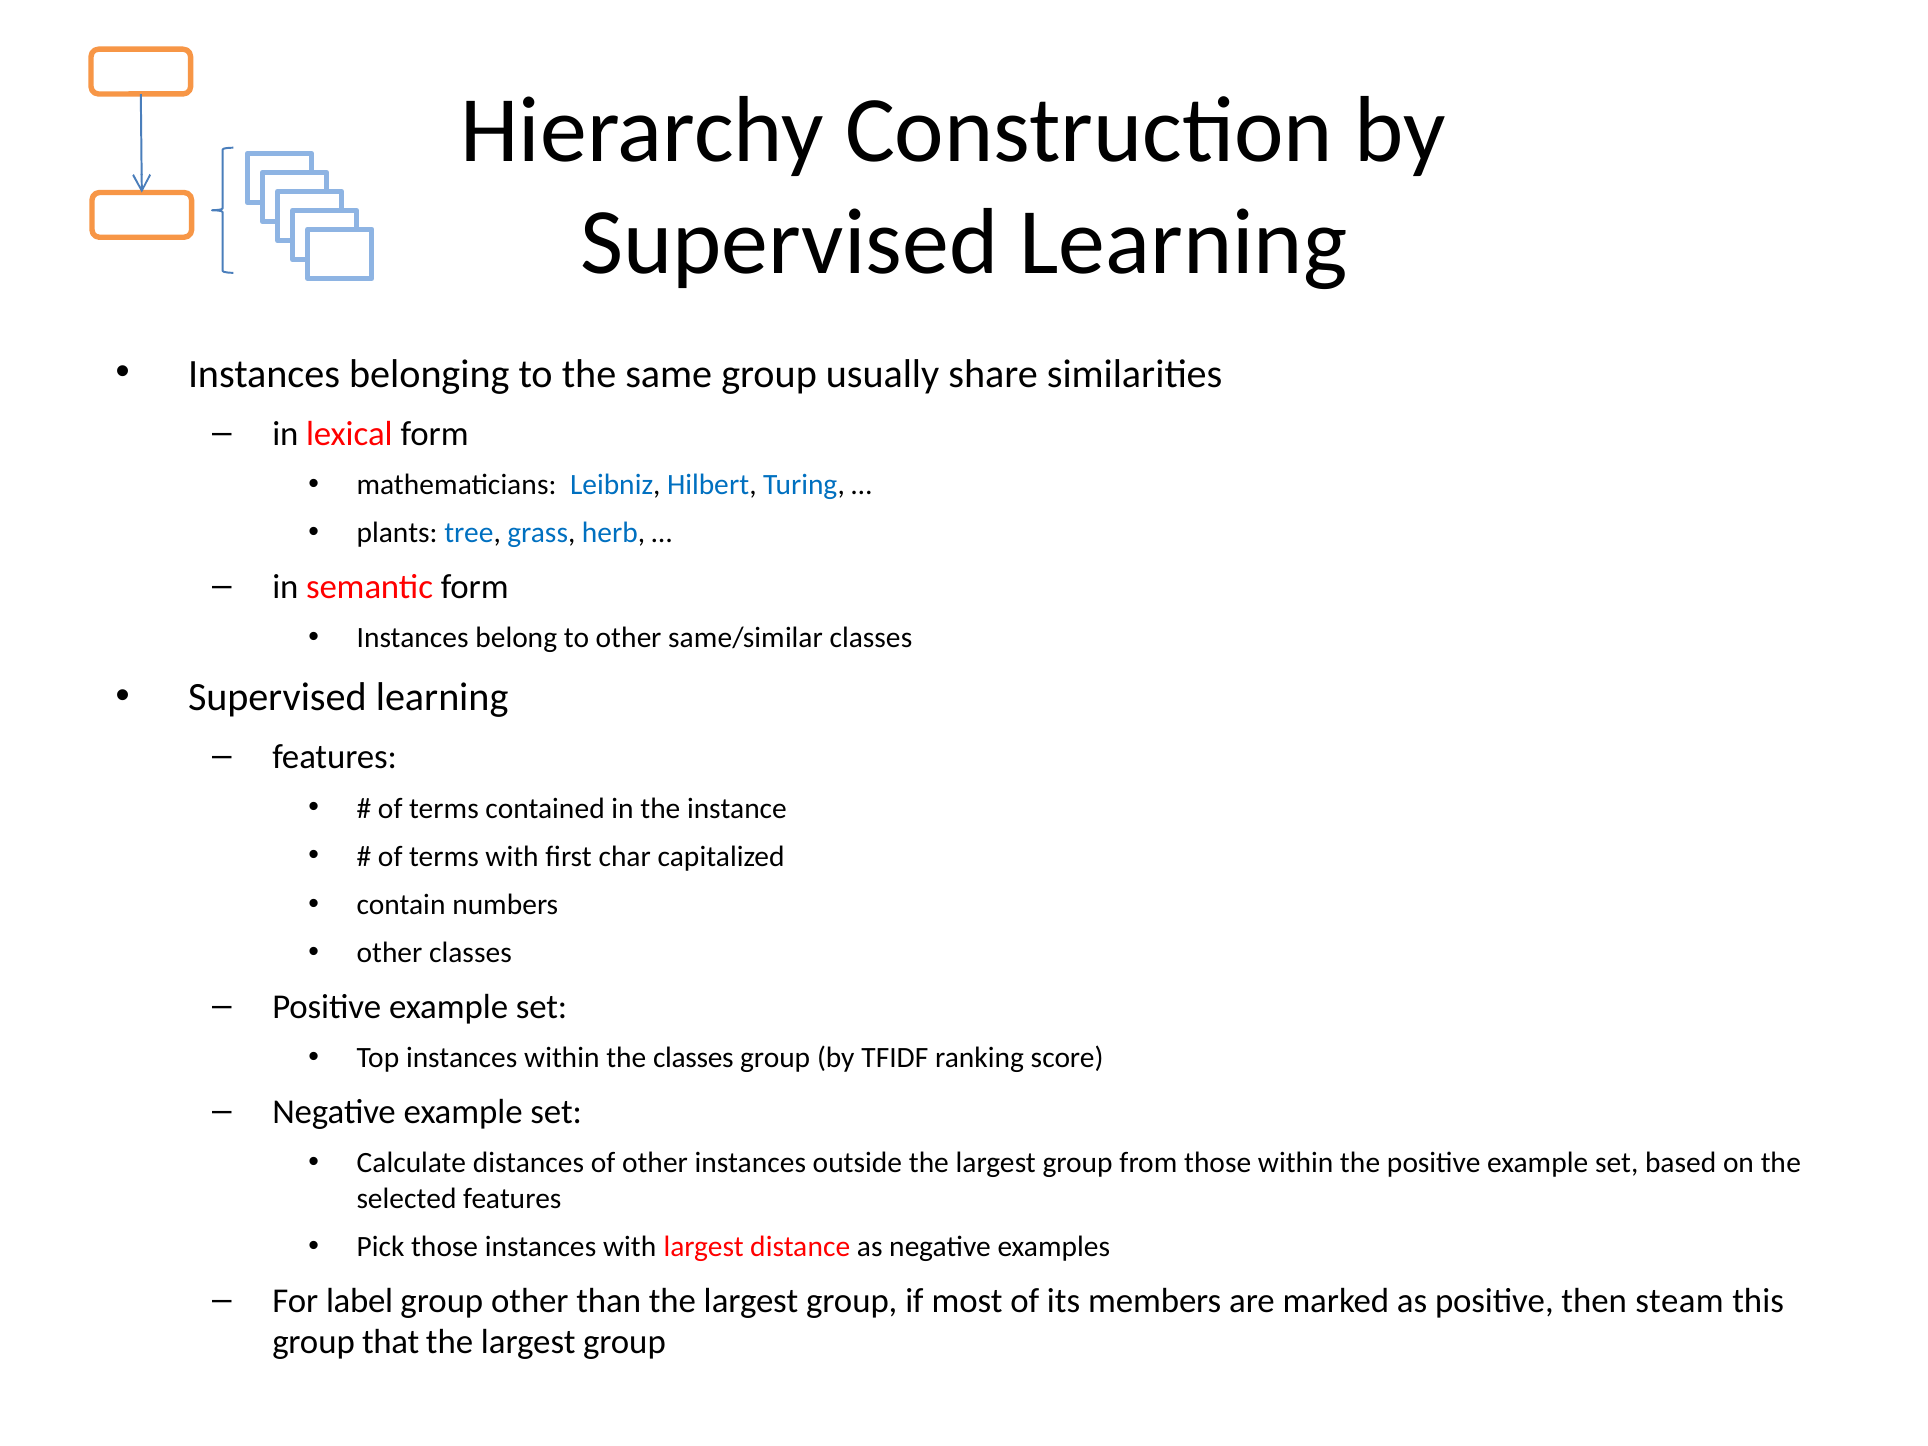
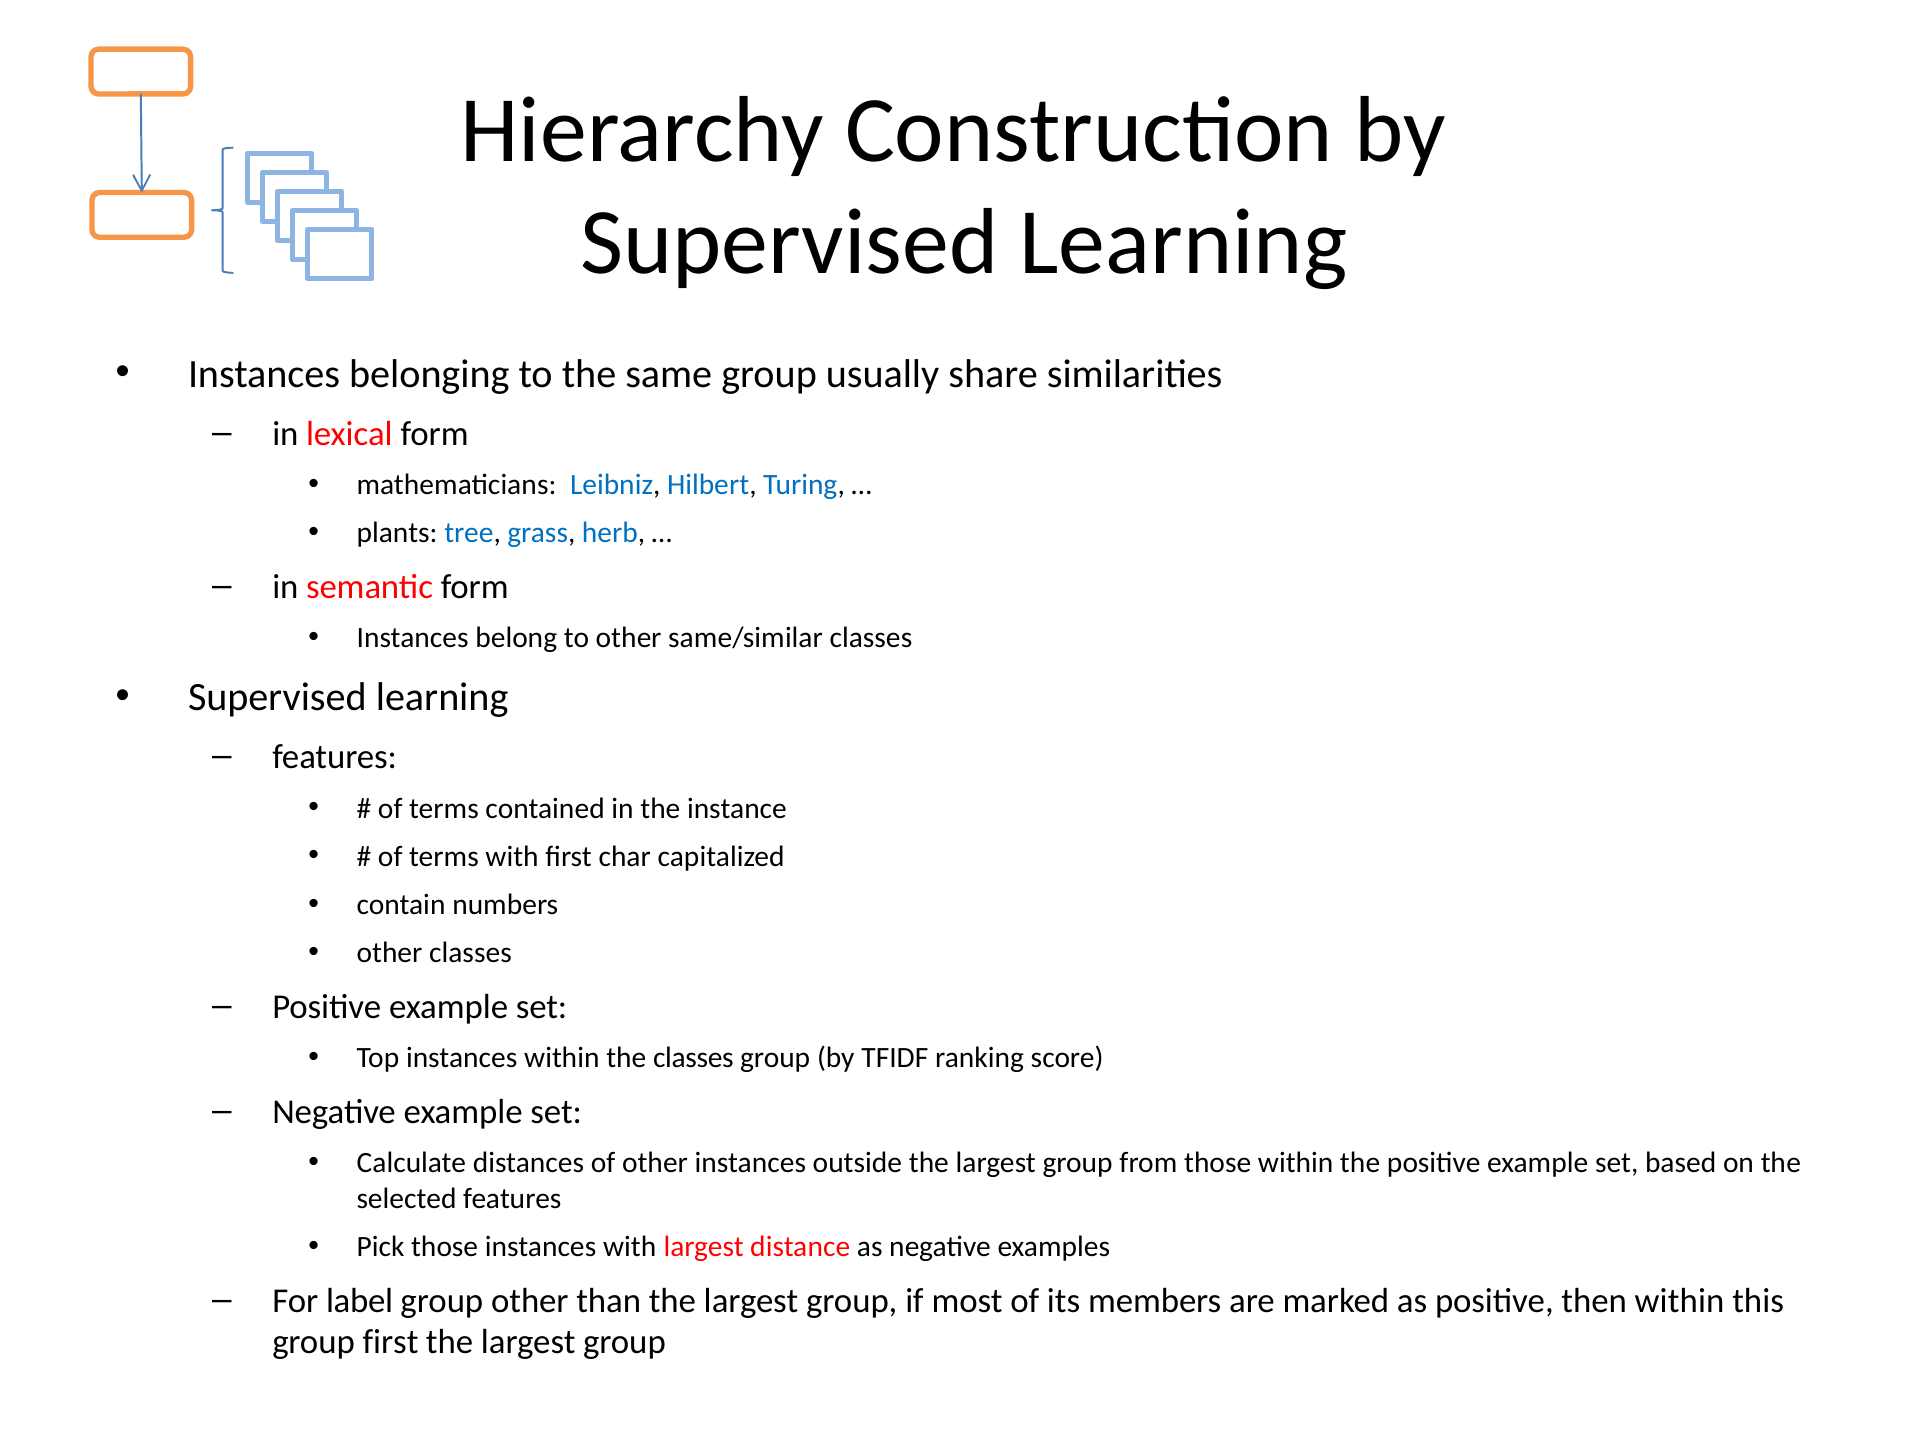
then steam: steam -> within
group that: that -> first
